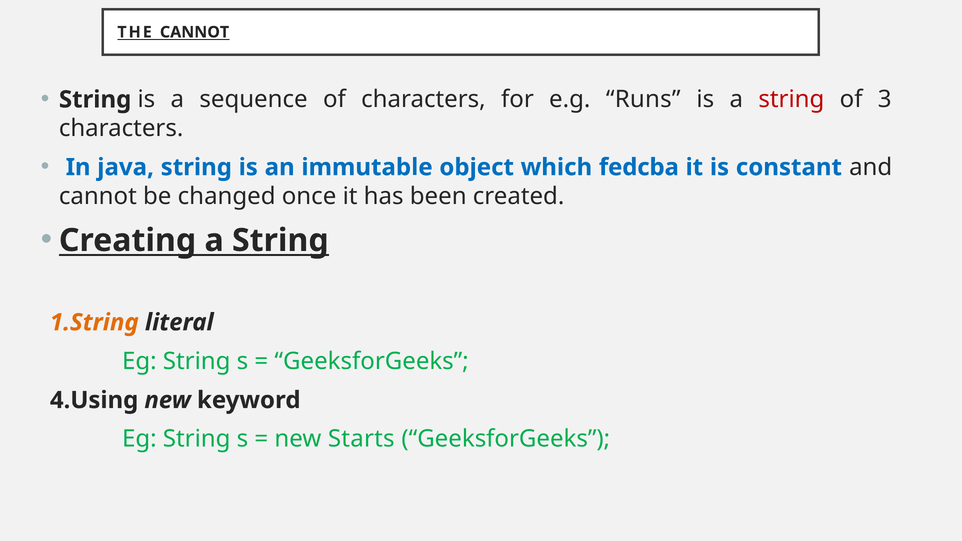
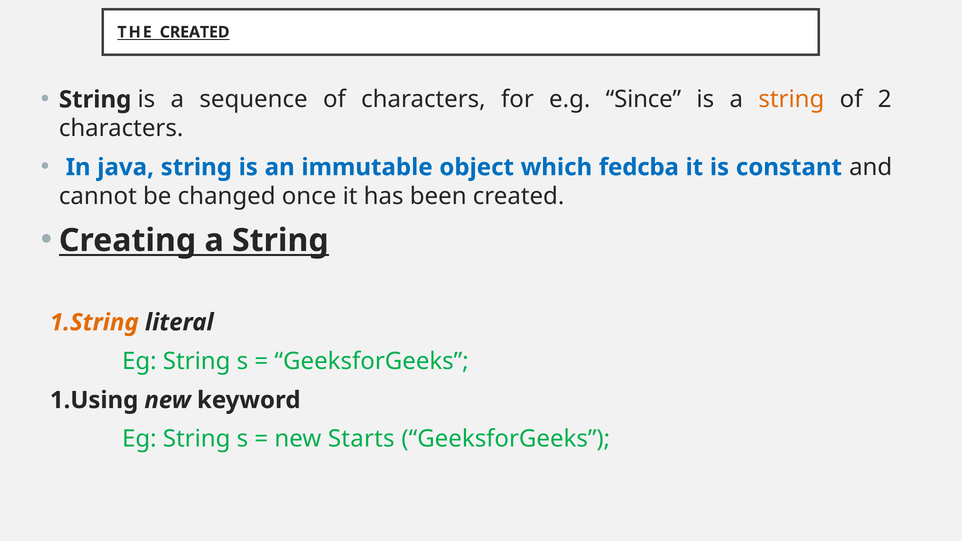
THE CANNOT: CANNOT -> CREATED
Runs: Runs -> Since
string at (791, 100) colour: red -> orange
3: 3 -> 2
4.Using: 4.Using -> 1.Using
